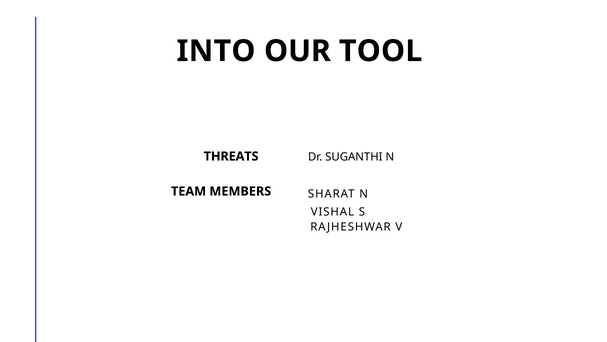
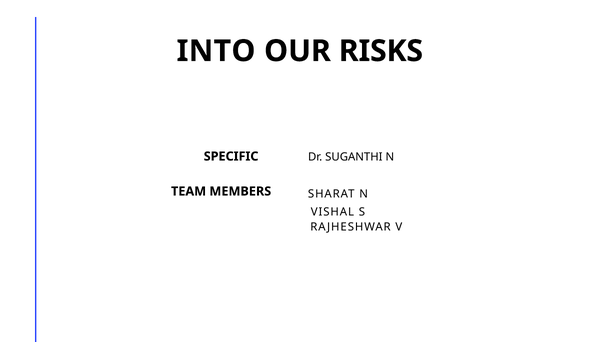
TOOL: TOOL -> RISKS
THREATS: THREATS -> SPECIFIC
